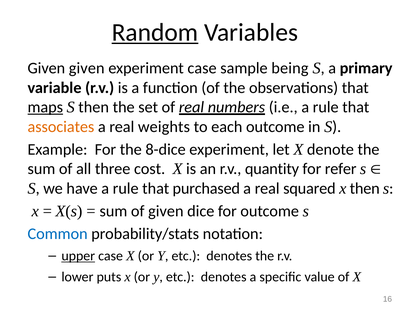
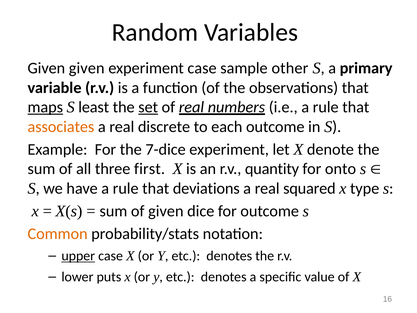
Random underline: present -> none
being: being -> other
S then: then -> least
set underline: none -> present
weights: weights -> discrete
8-dice: 8-dice -> 7-dice
cost: cost -> first
refer: refer -> onto
purchased: purchased -> deviations
x then: then -> type
Common colour: blue -> orange
